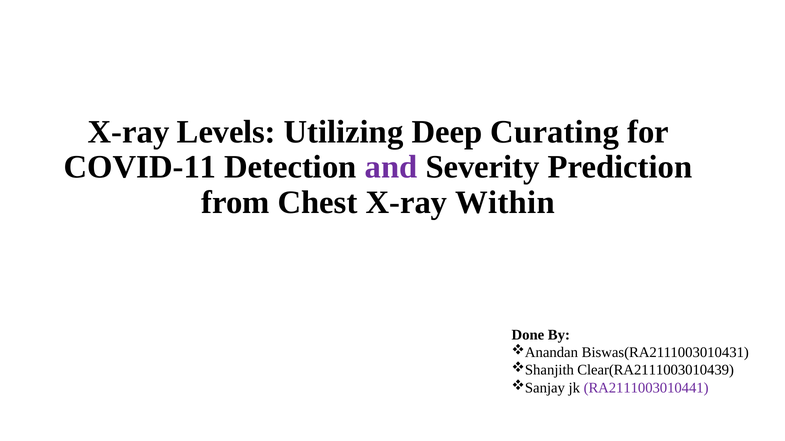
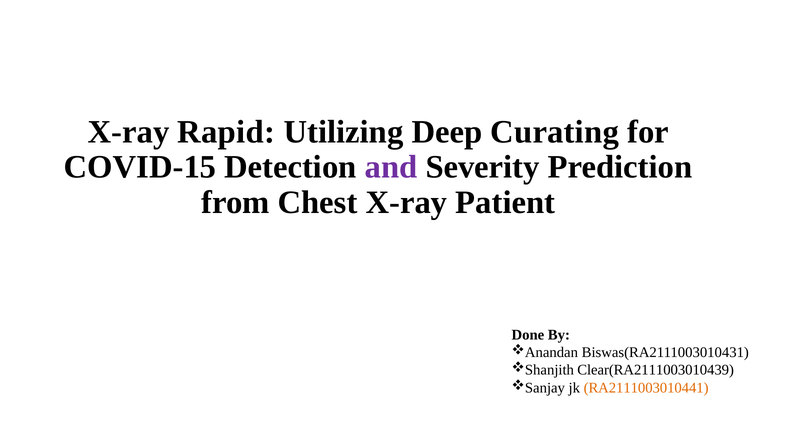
Levels: Levels -> Rapid
COVID-11: COVID-11 -> COVID-15
Within: Within -> Patient
RA2111003010441 colour: purple -> orange
